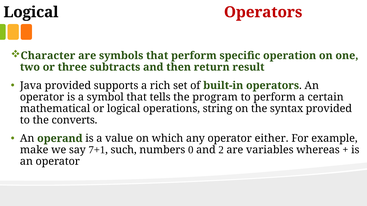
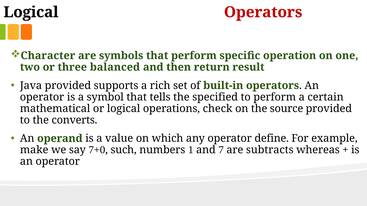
subtracts: subtracts -> balanced
program: program -> specified
string: string -> check
syntax: syntax -> source
either: either -> define
7+1: 7+1 -> 7+0
0: 0 -> 1
2: 2 -> 7
variables: variables -> subtracts
